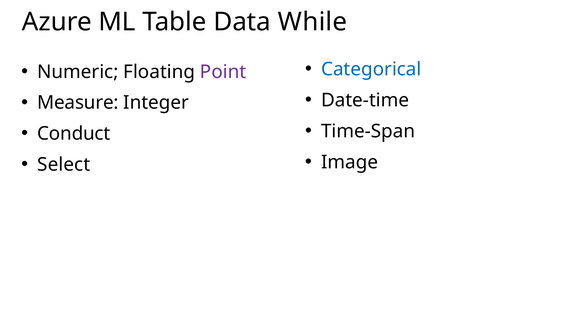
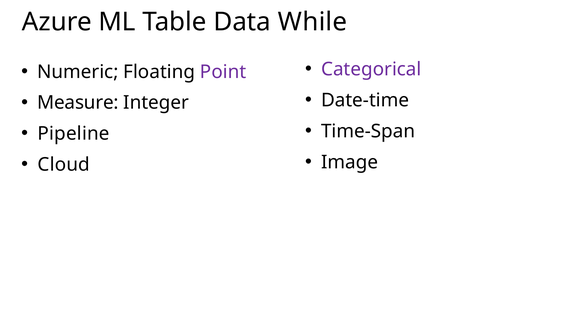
Categorical colour: blue -> purple
Conduct: Conduct -> Pipeline
Select: Select -> Cloud
